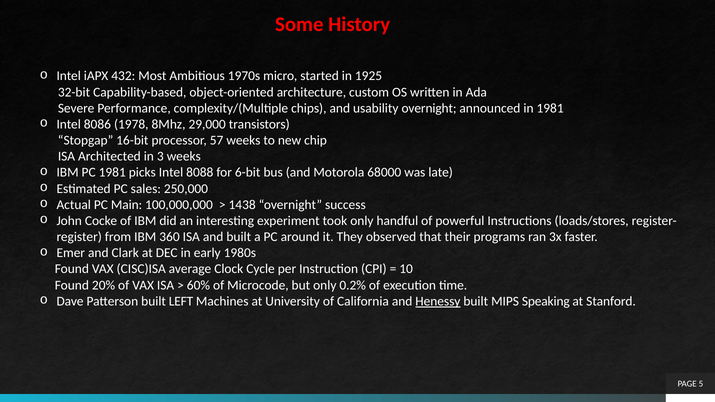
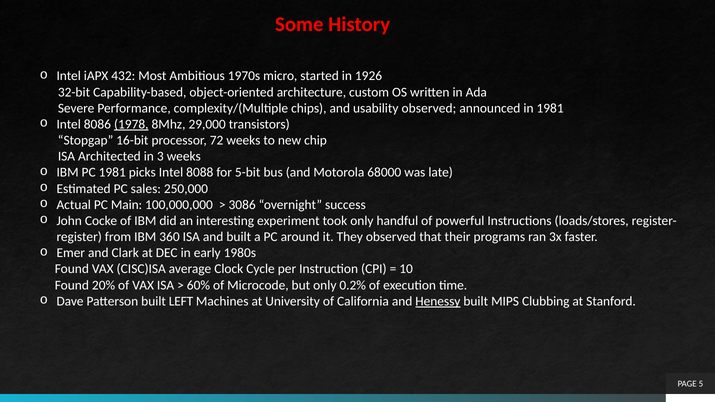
1925: 1925 -> 1926
usability overnight: overnight -> observed
1978 underline: none -> present
57: 57 -> 72
6-bit: 6-bit -> 5-bit
1438: 1438 -> 3086
Speaking: Speaking -> Clubbing
